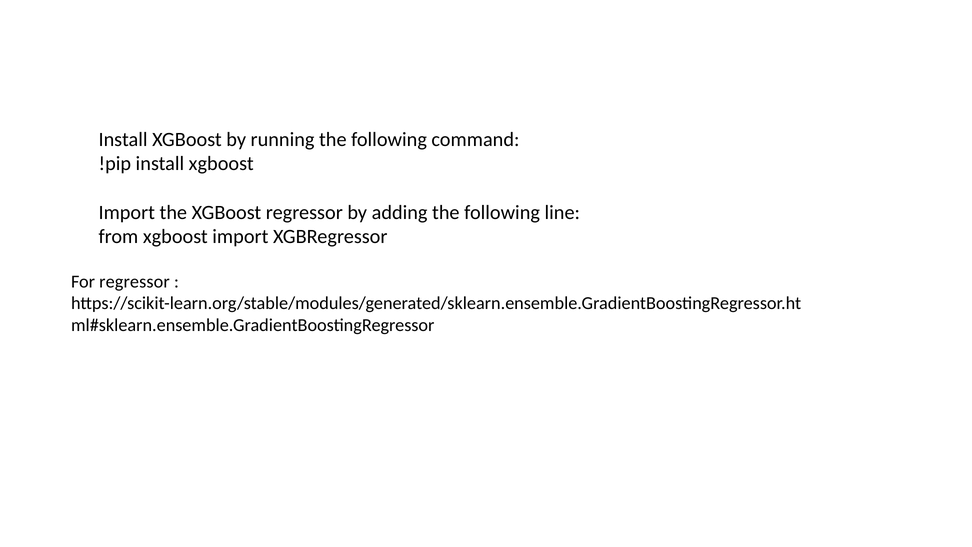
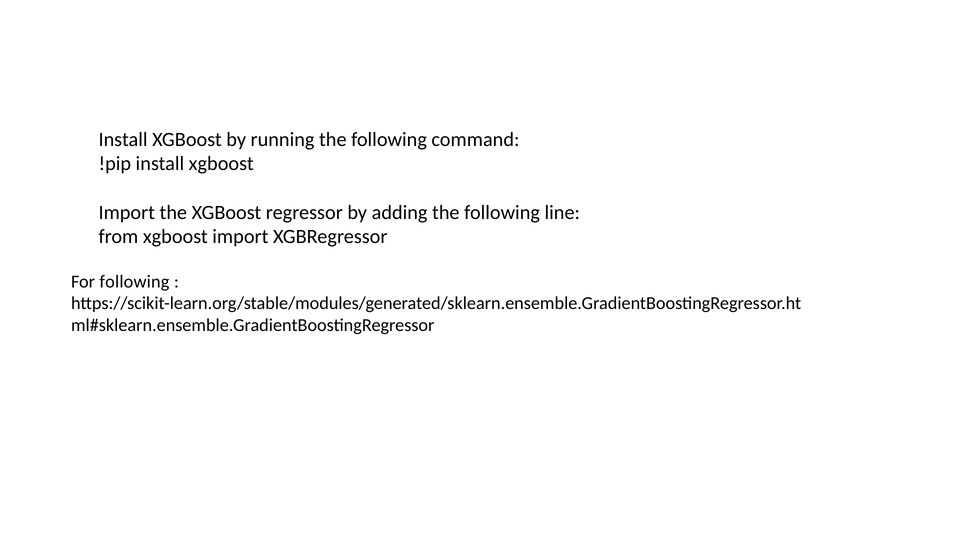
For regressor: regressor -> following
